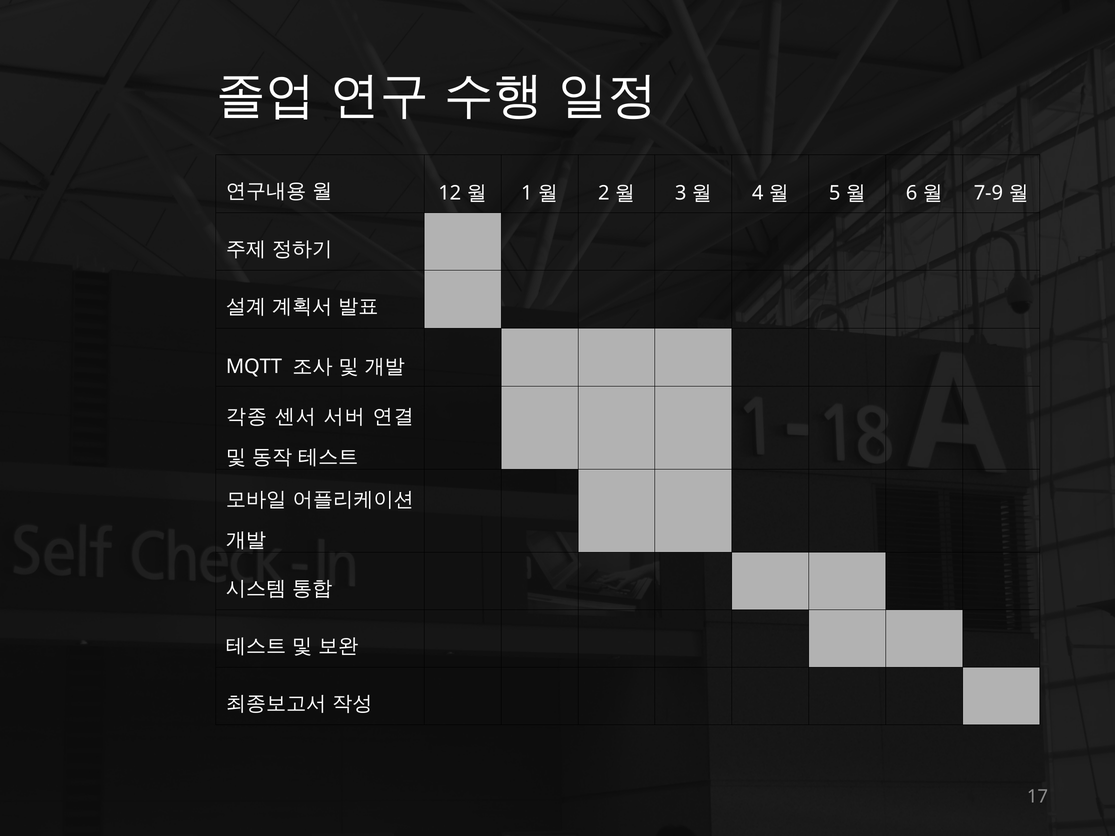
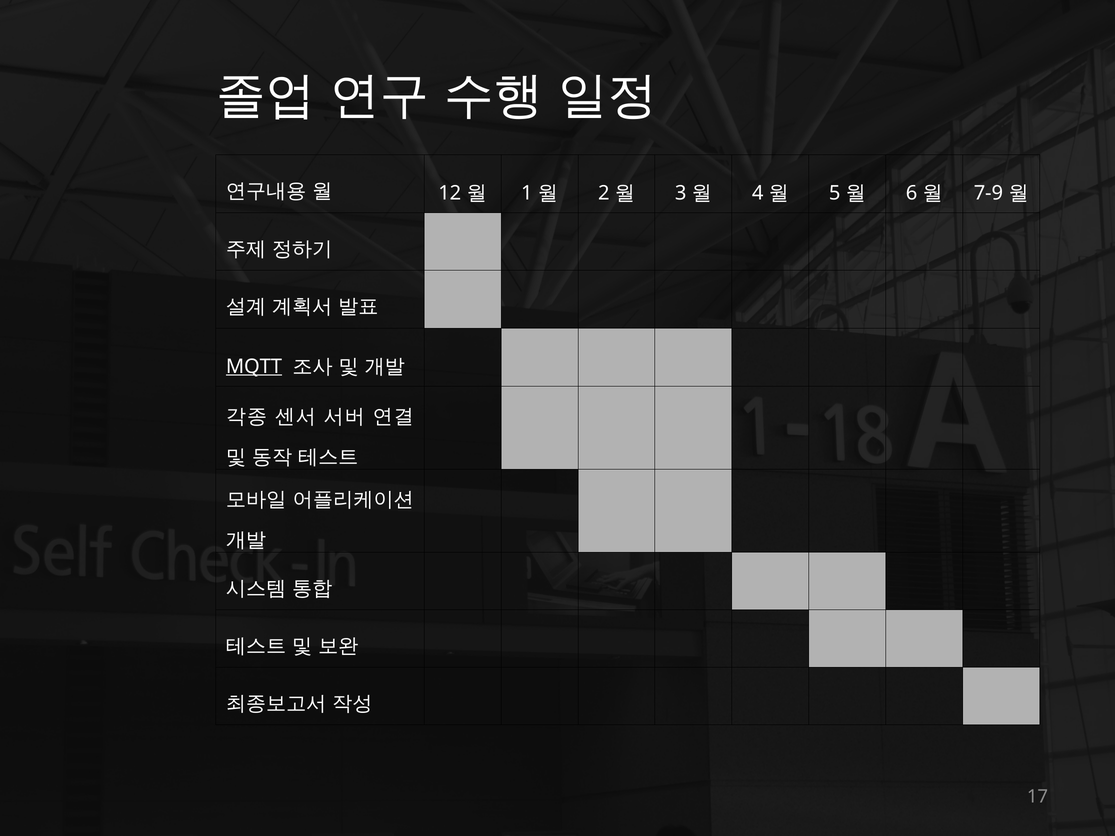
MQTT underline: none -> present
